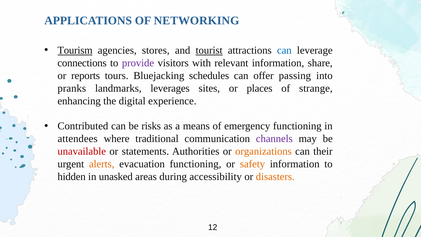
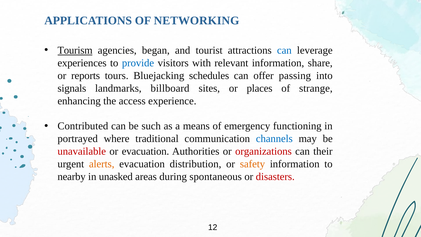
stores: stores -> began
tourist underline: present -> none
connections: connections -> experiences
provide colour: purple -> blue
pranks: pranks -> signals
leverages: leverages -> billboard
digital: digital -> access
risks: risks -> such
attendees: attendees -> portrayed
channels colour: purple -> blue
or statements: statements -> evacuation
organizations colour: orange -> red
evacuation functioning: functioning -> distribution
hidden: hidden -> nearby
accessibility: accessibility -> spontaneous
disasters colour: orange -> red
